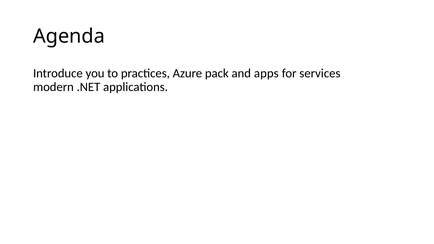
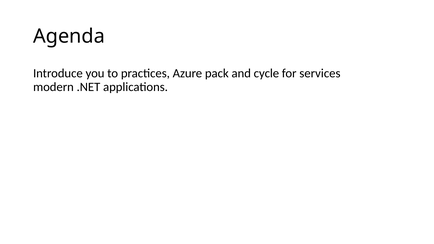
apps: apps -> cycle
